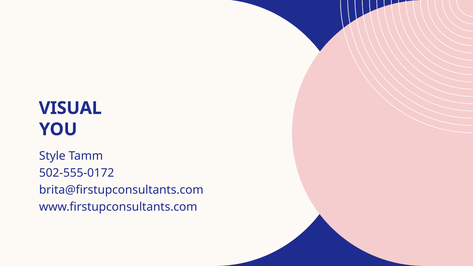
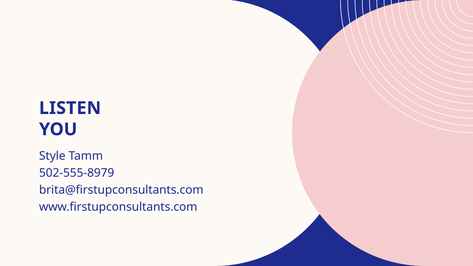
VISUAL: VISUAL -> LISTEN
502-555-0172: 502-555-0172 -> 502-555-8979
